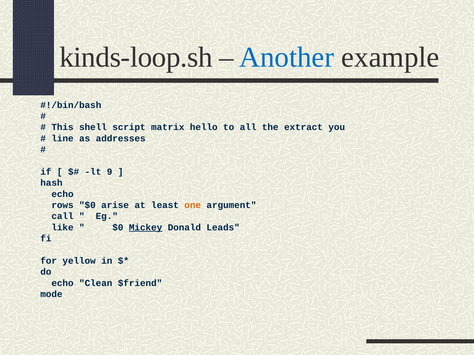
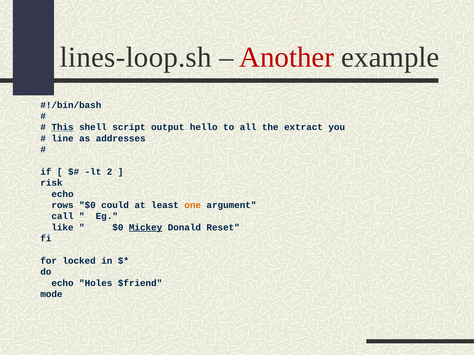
kinds-loop.sh: kinds-loop.sh -> lines-loop.sh
Another colour: blue -> red
This underline: none -> present
matrix: matrix -> output
9: 9 -> 2
hash: hash -> risk
arise: arise -> could
Leads: Leads -> Reset
yellow: yellow -> locked
Clean: Clean -> Holes
